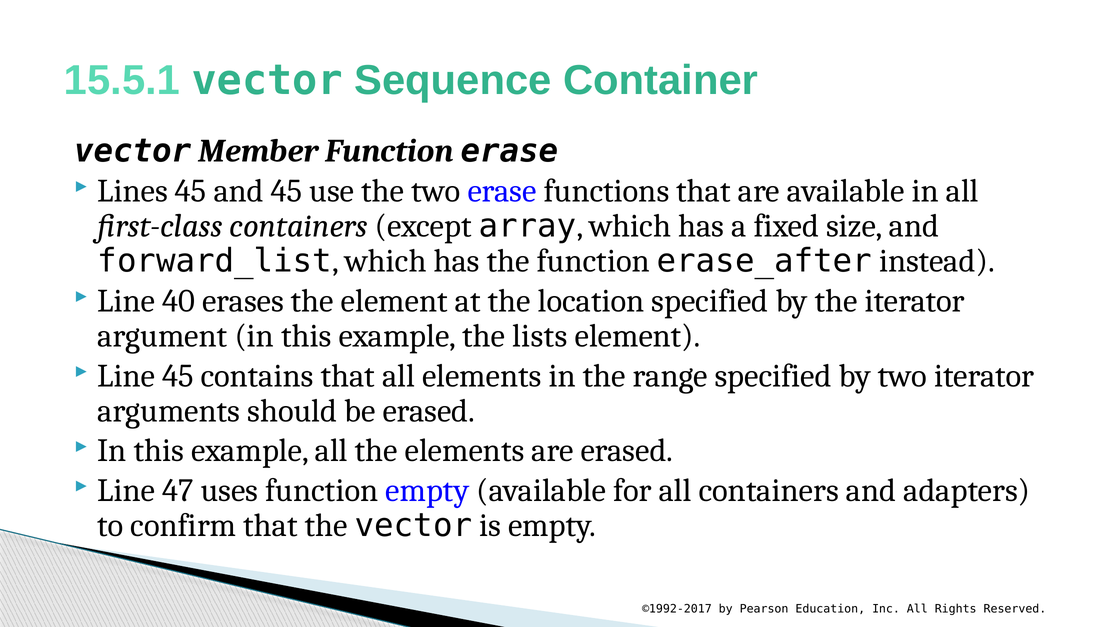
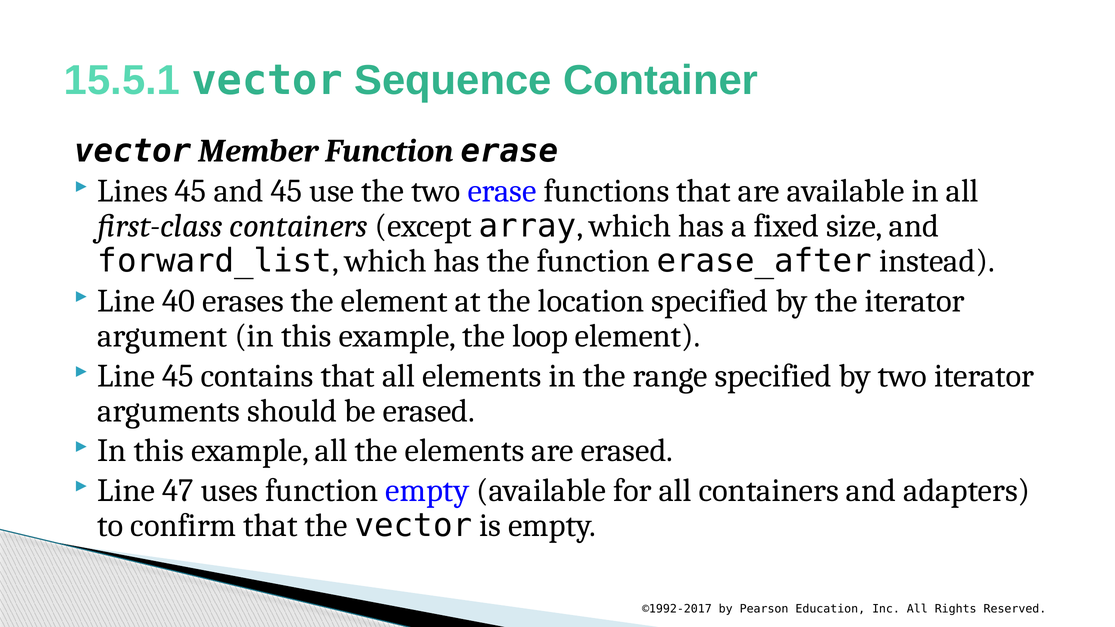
lists: lists -> loop
